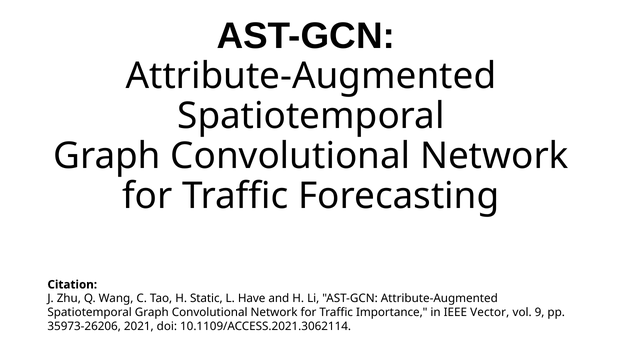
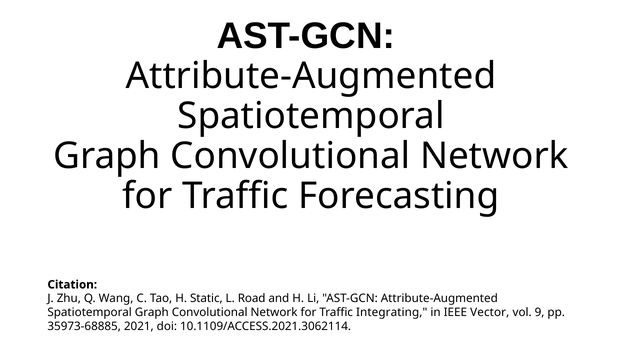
Have: Have -> Road
Importance: Importance -> Integrating
35973-26206: 35973-26206 -> 35973-68885
